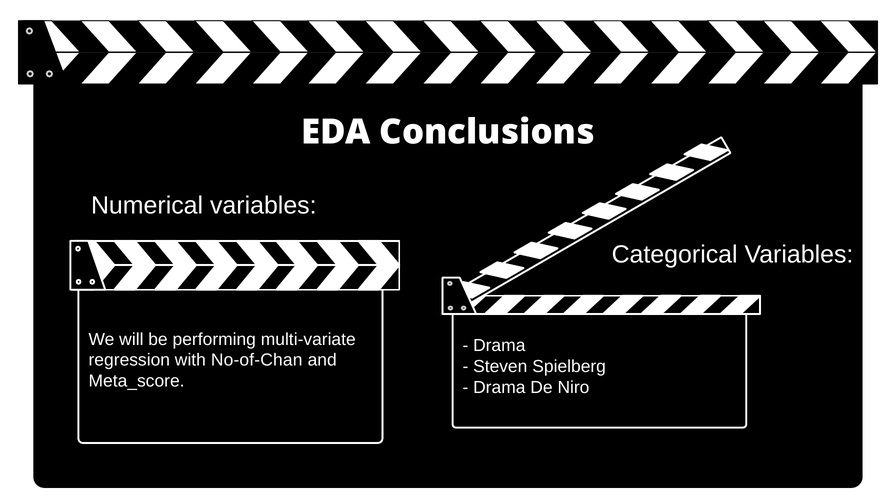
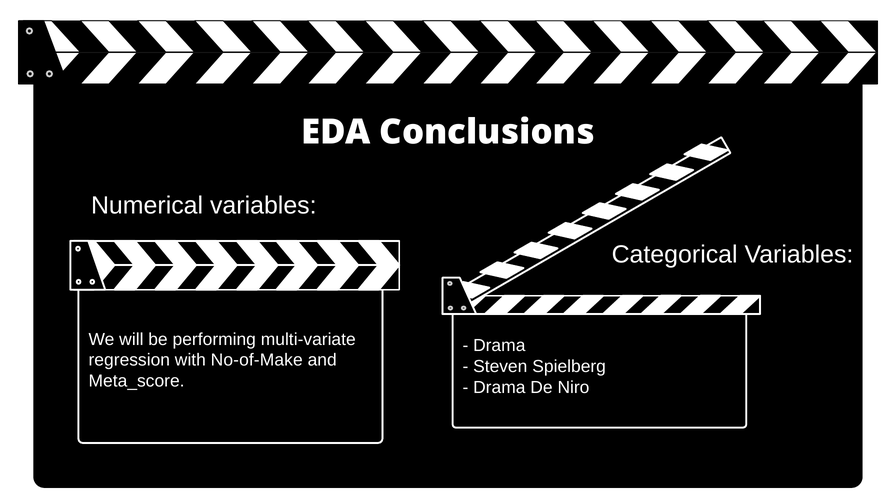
No-of-Chan: No-of-Chan -> No-of-Make
